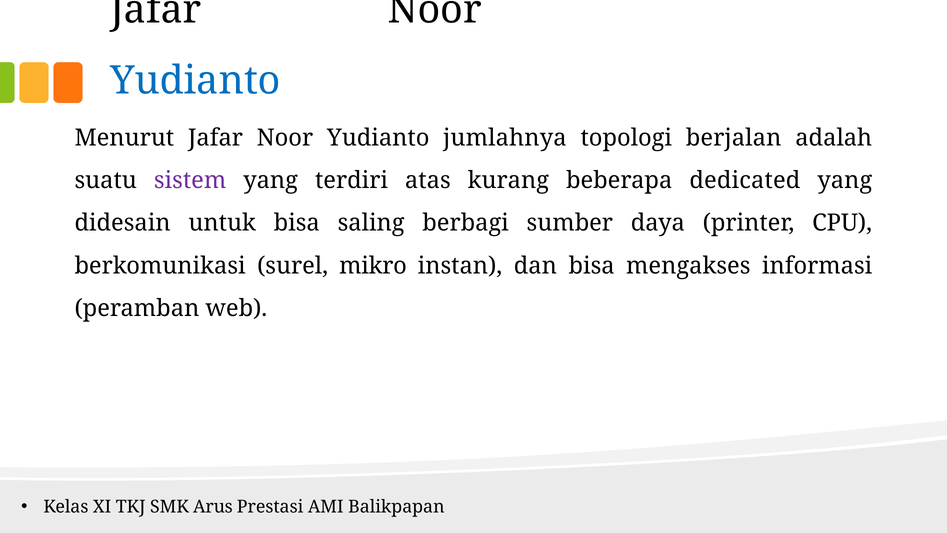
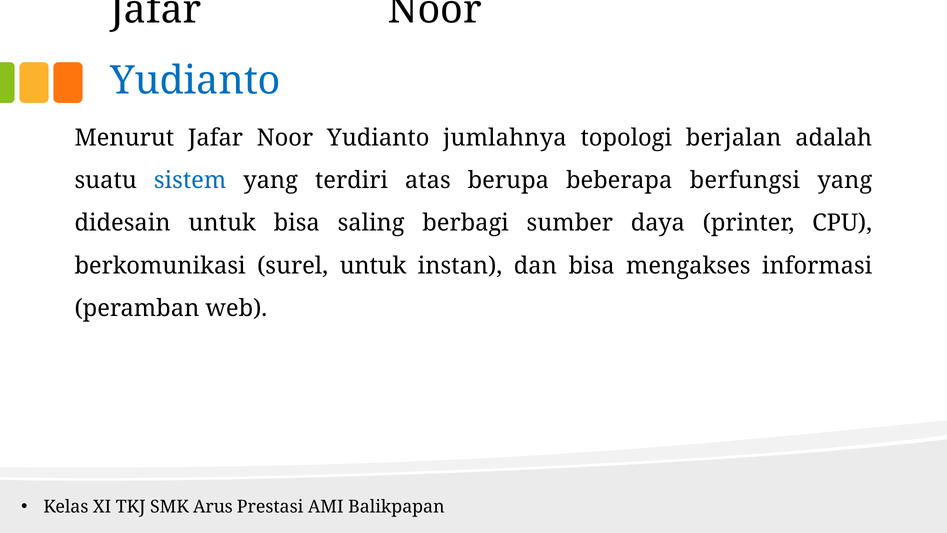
sistem colour: purple -> blue
kurang: kurang -> berupa
dedicated: dedicated -> berfungsi
surel mikro: mikro -> untuk
